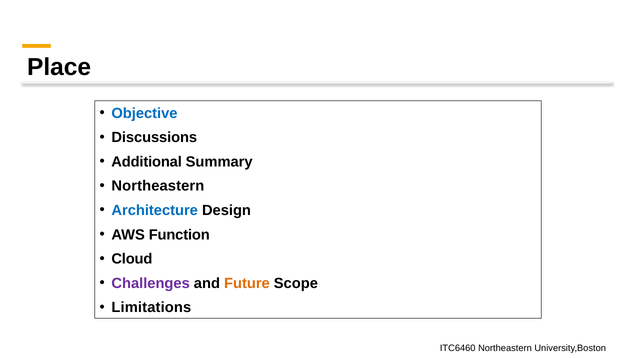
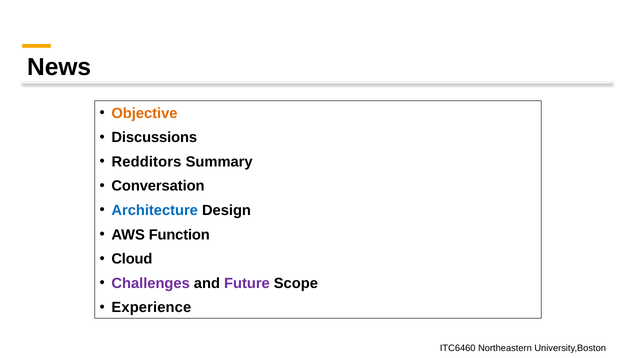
Place: Place -> News
Objective colour: blue -> orange
Additional: Additional -> Redditors
Northeastern at (158, 186): Northeastern -> Conversation
Future colour: orange -> purple
Limitations: Limitations -> Experience
